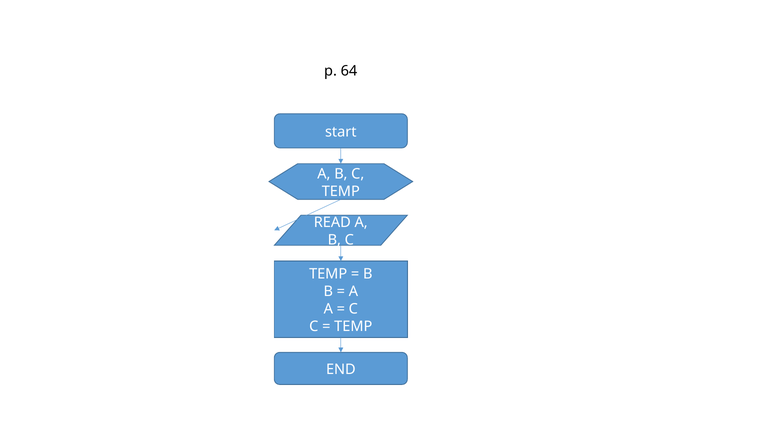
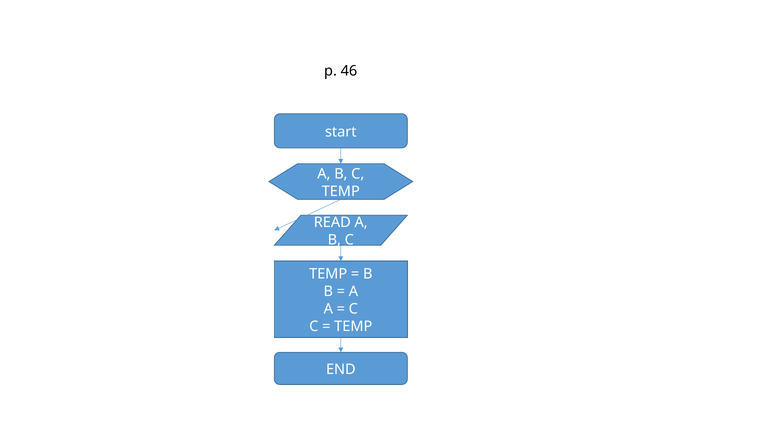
64: 64 -> 46
